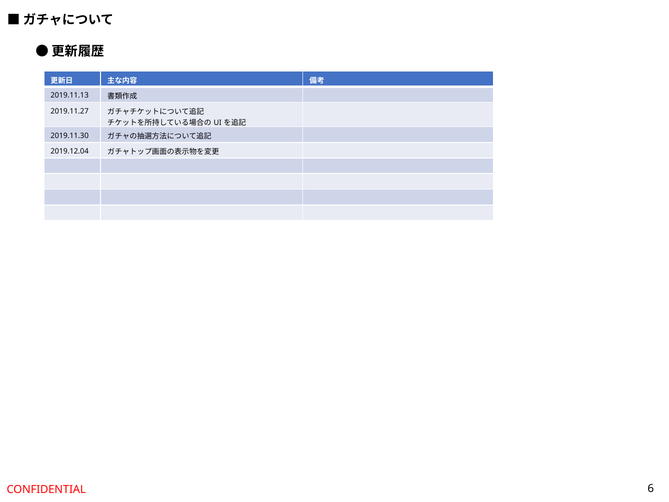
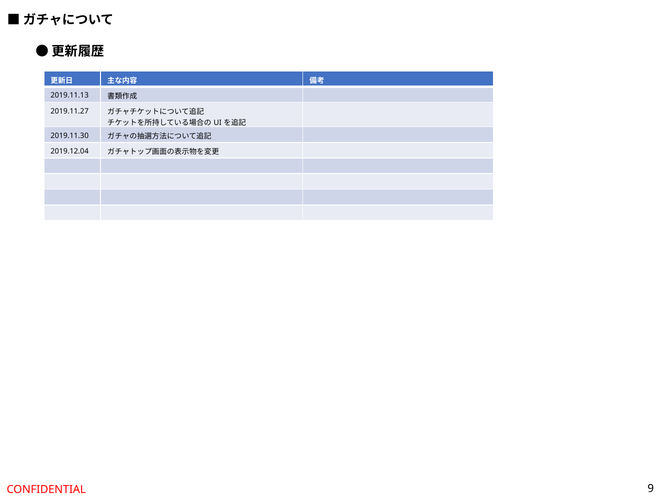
6: 6 -> 9
